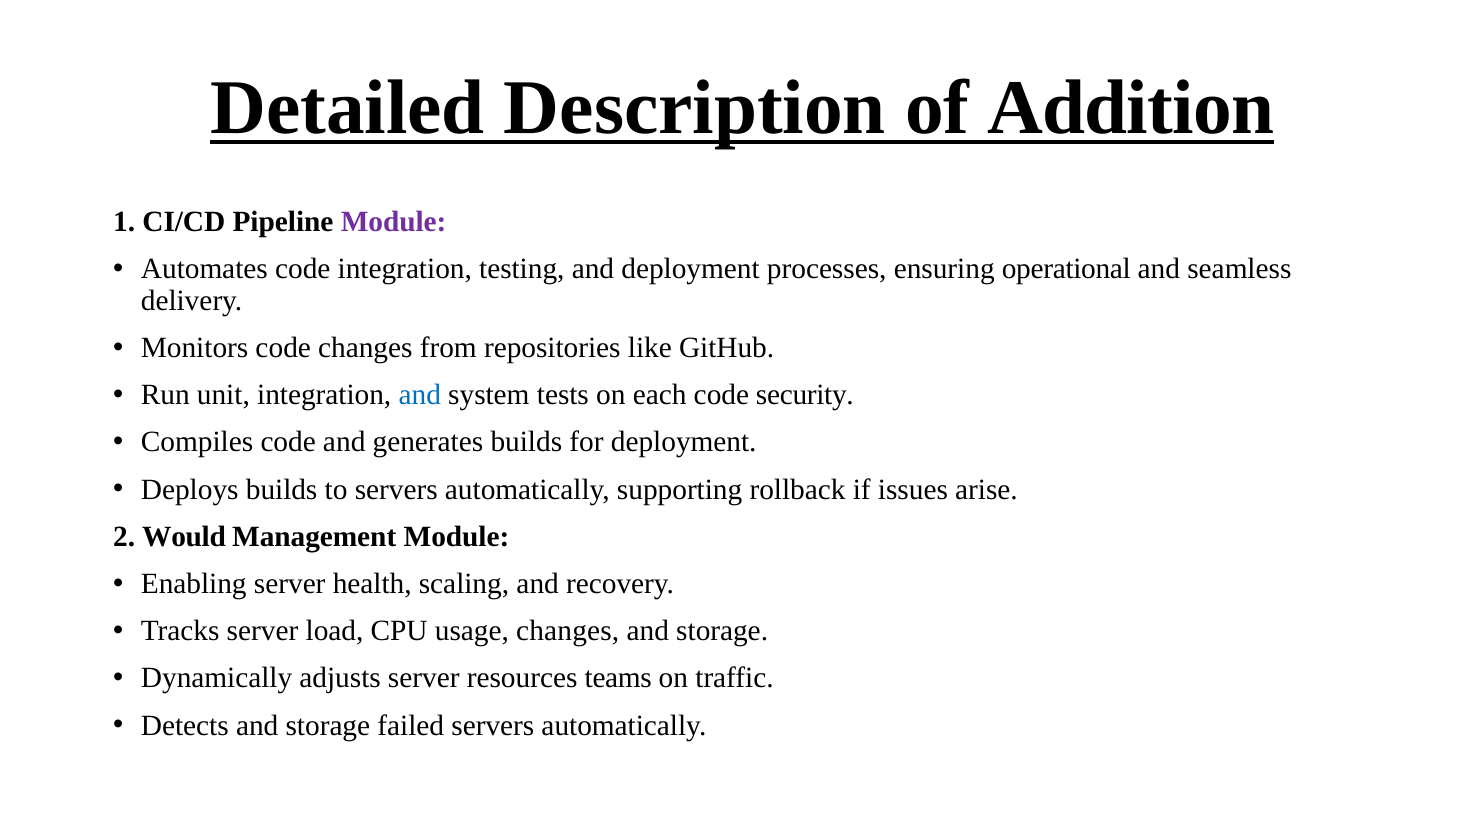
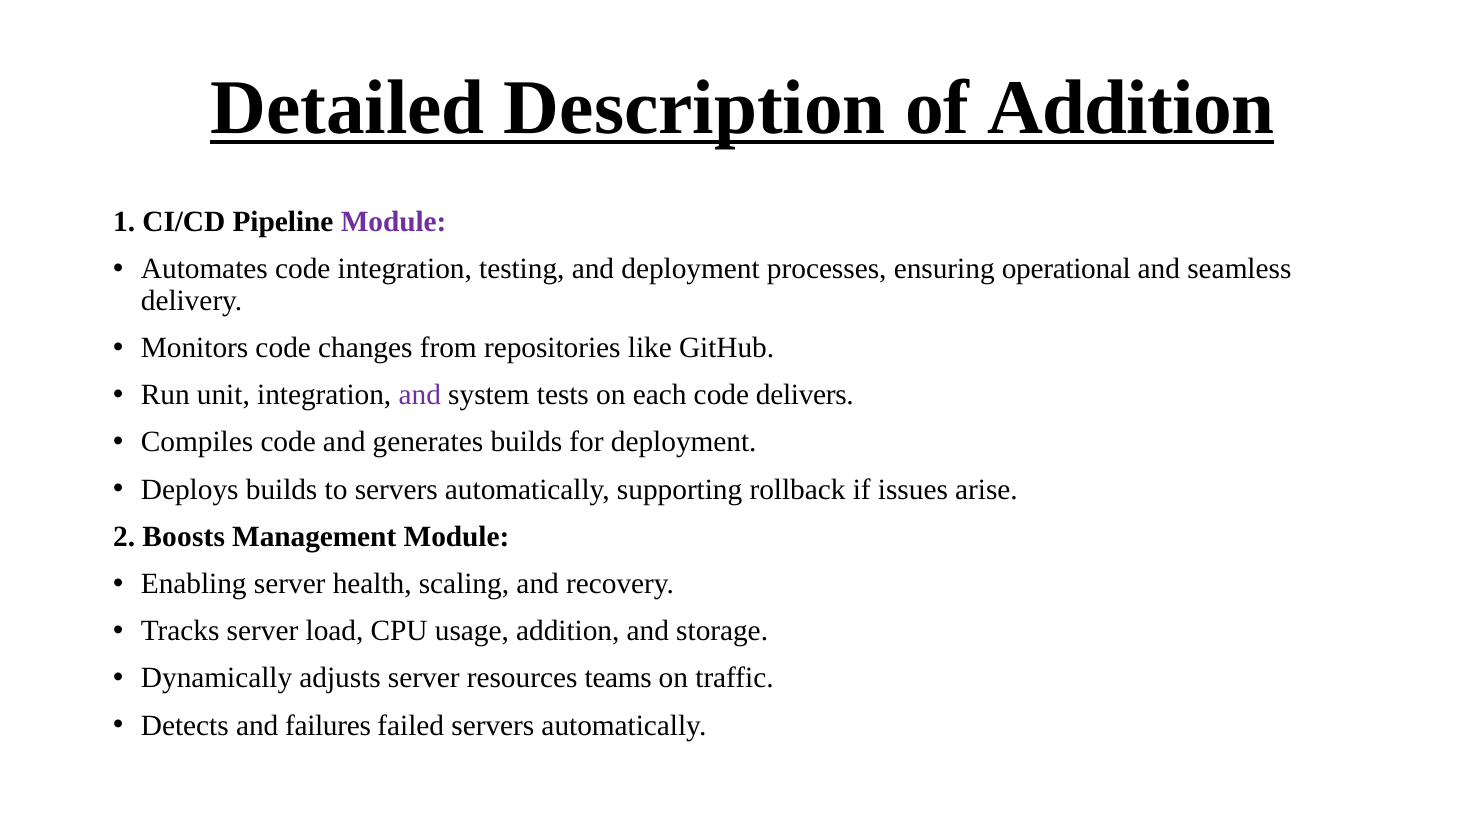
and at (420, 395) colour: blue -> purple
security: security -> delivers
Would: Would -> Boosts
usage changes: changes -> addition
Detects and storage: storage -> failures
